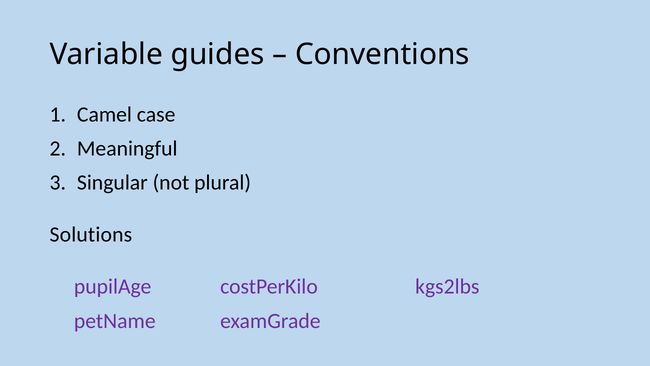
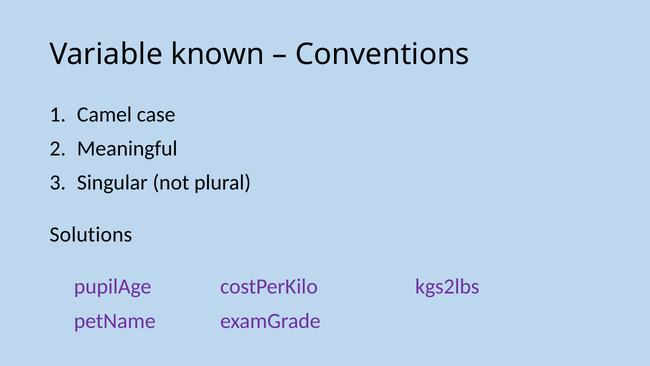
guides: guides -> known
